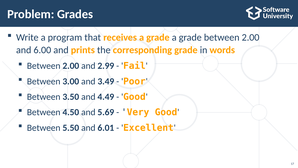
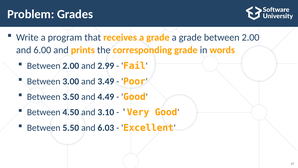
5.69: 5.69 -> 3.10
6.01: 6.01 -> 6.03
